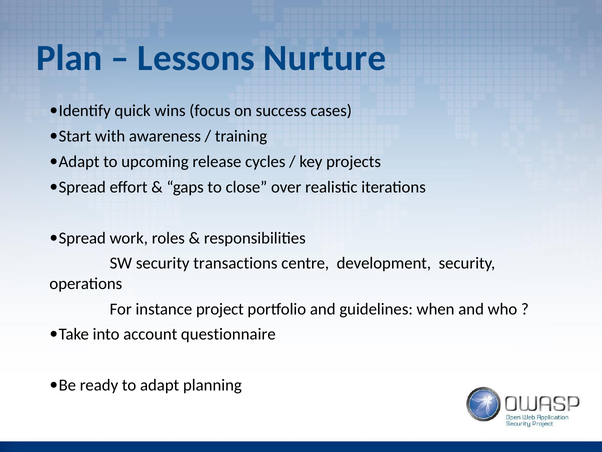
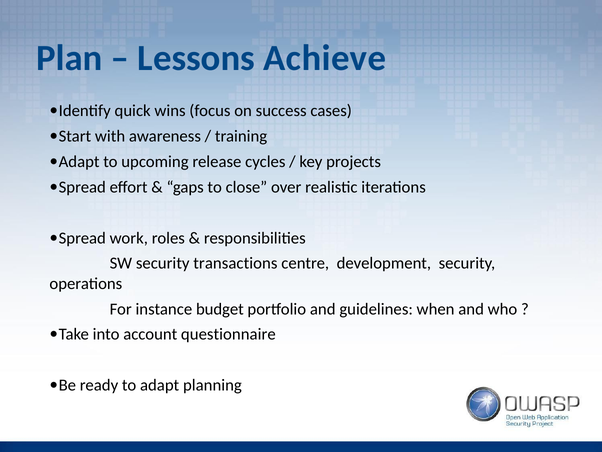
Nurture: Nurture -> Achieve
project: project -> budget
